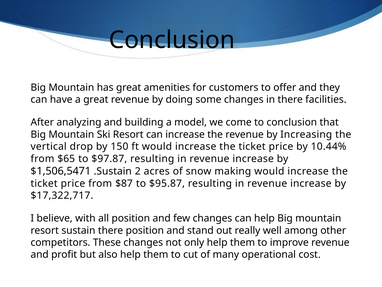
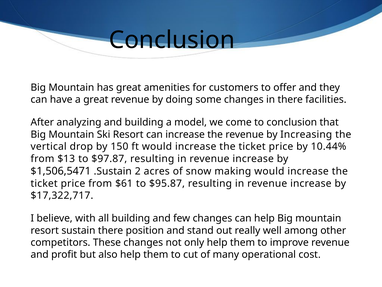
$65: $65 -> $13
$87: $87 -> $61
all position: position -> building
